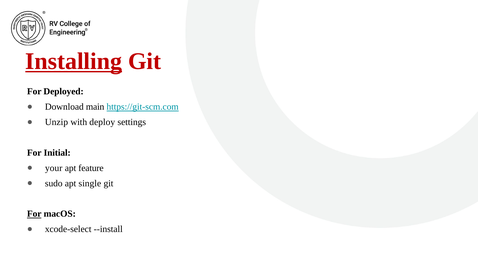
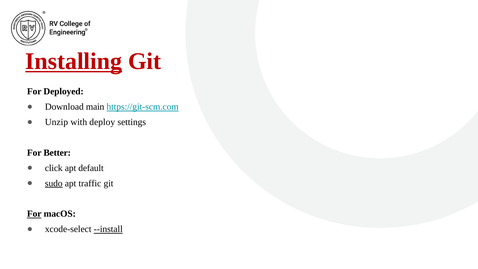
Initial: Initial -> Better
your: your -> click
feature: feature -> default
sudo underline: none -> present
single: single -> traffic
--install underline: none -> present
